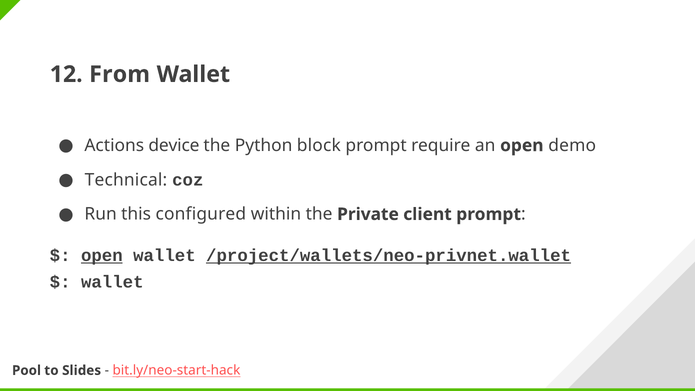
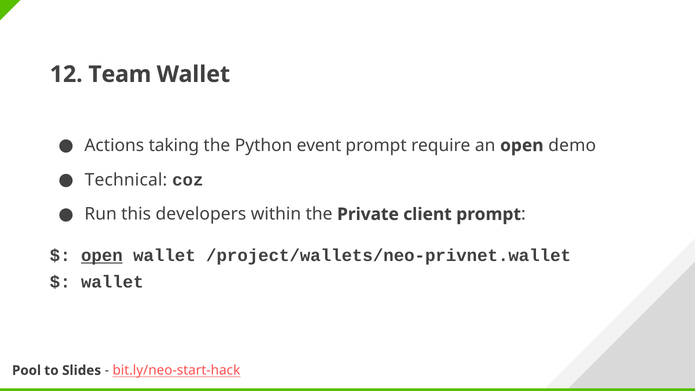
From: From -> Team
device: device -> taking
block: block -> event
configured: configured -> developers
/project/wallets/neo-privnet.wallet underline: present -> none
